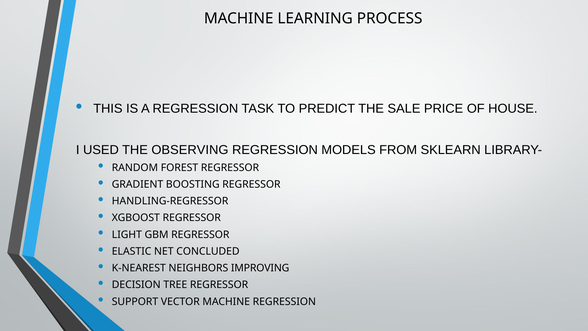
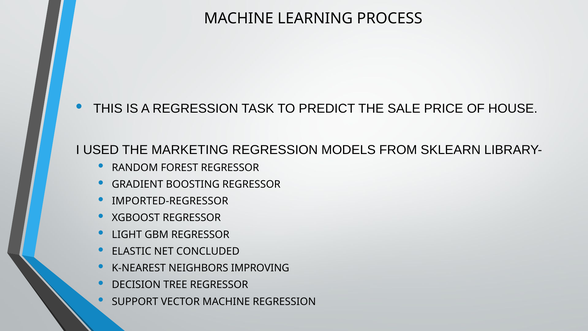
OBSERVING: OBSERVING -> MARKETING
HANDLING-REGRESSOR: HANDLING-REGRESSOR -> IMPORTED-REGRESSOR
